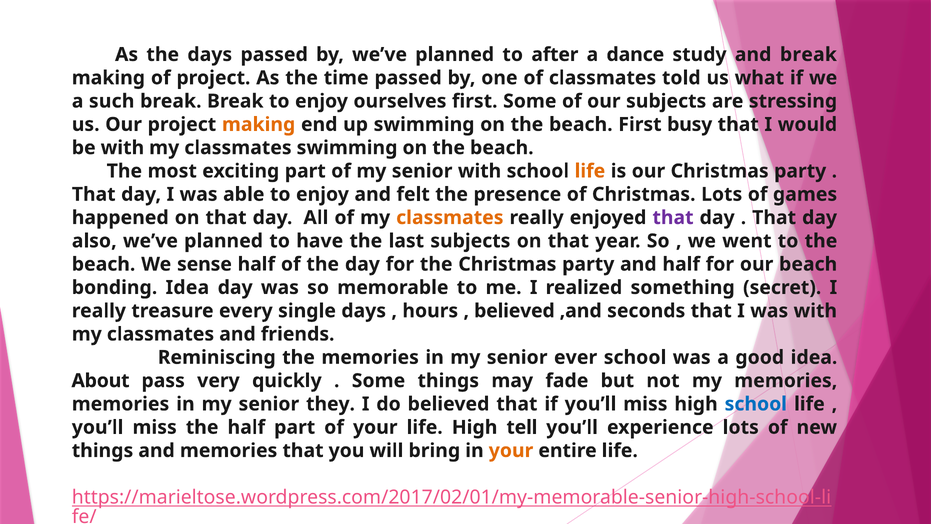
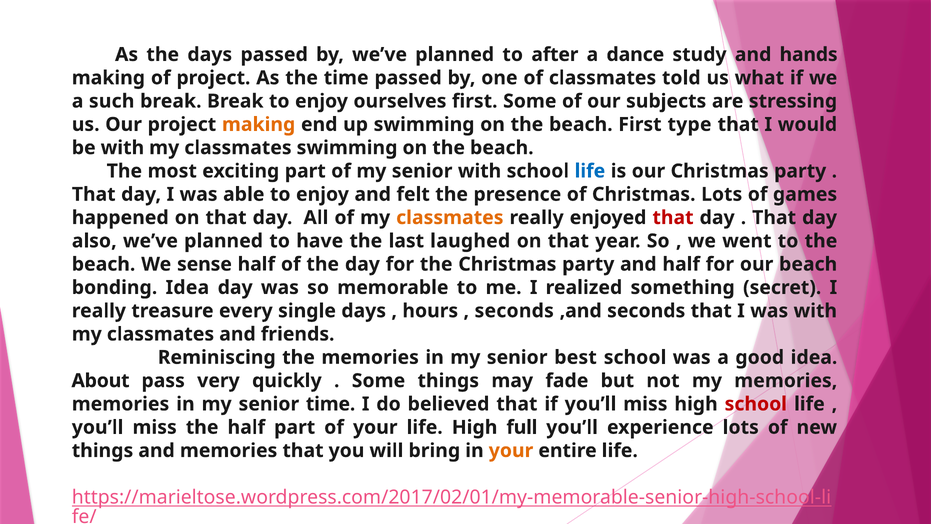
and break: break -> hands
busy: busy -> type
life at (590, 171) colour: orange -> blue
that at (673, 218) colour: purple -> red
last subjects: subjects -> laughed
believed at (514, 311): believed -> seconds
ever: ever -> best
senior they: they -> time
school at (756, 404) colour: blue -> red
tell: tell -> full
